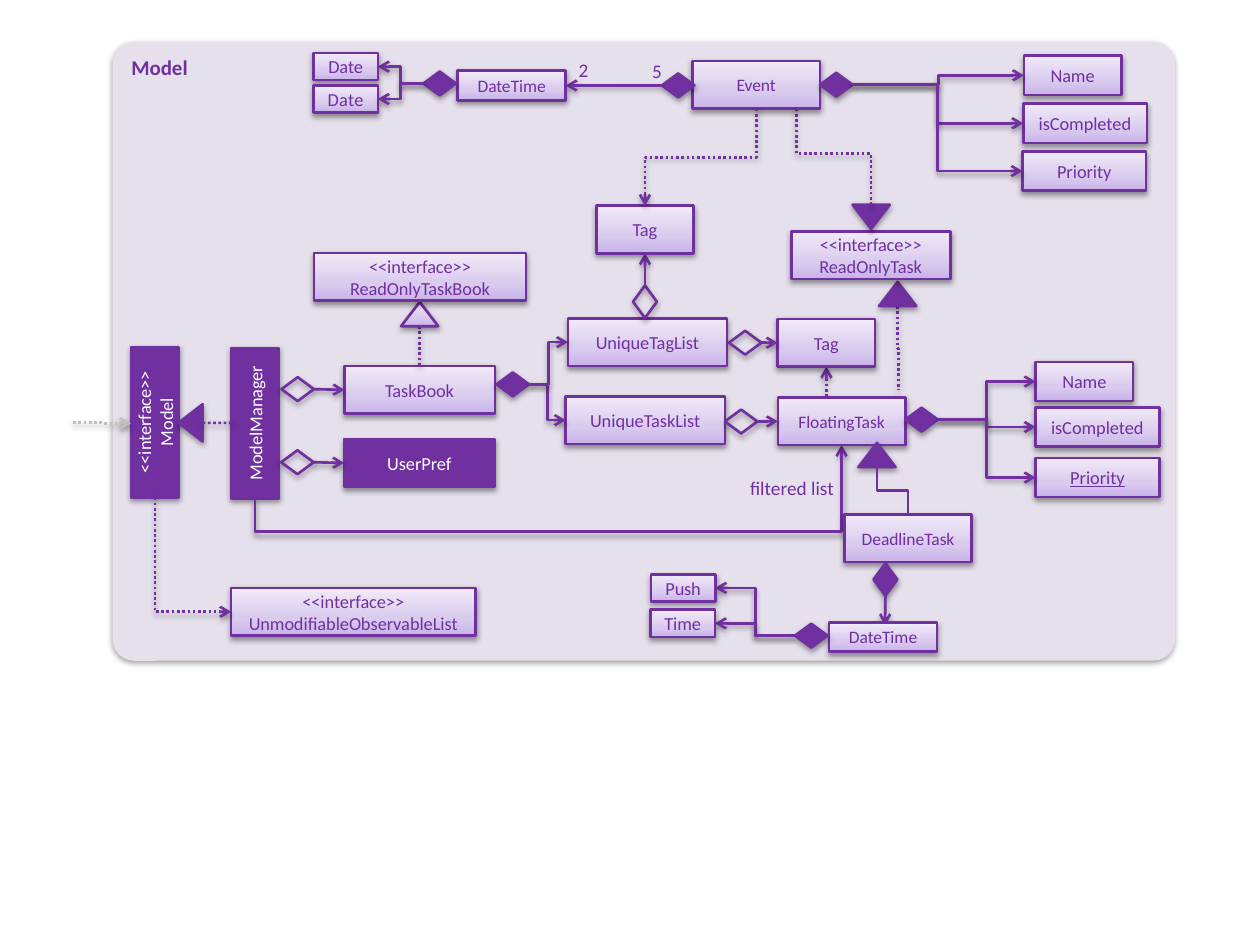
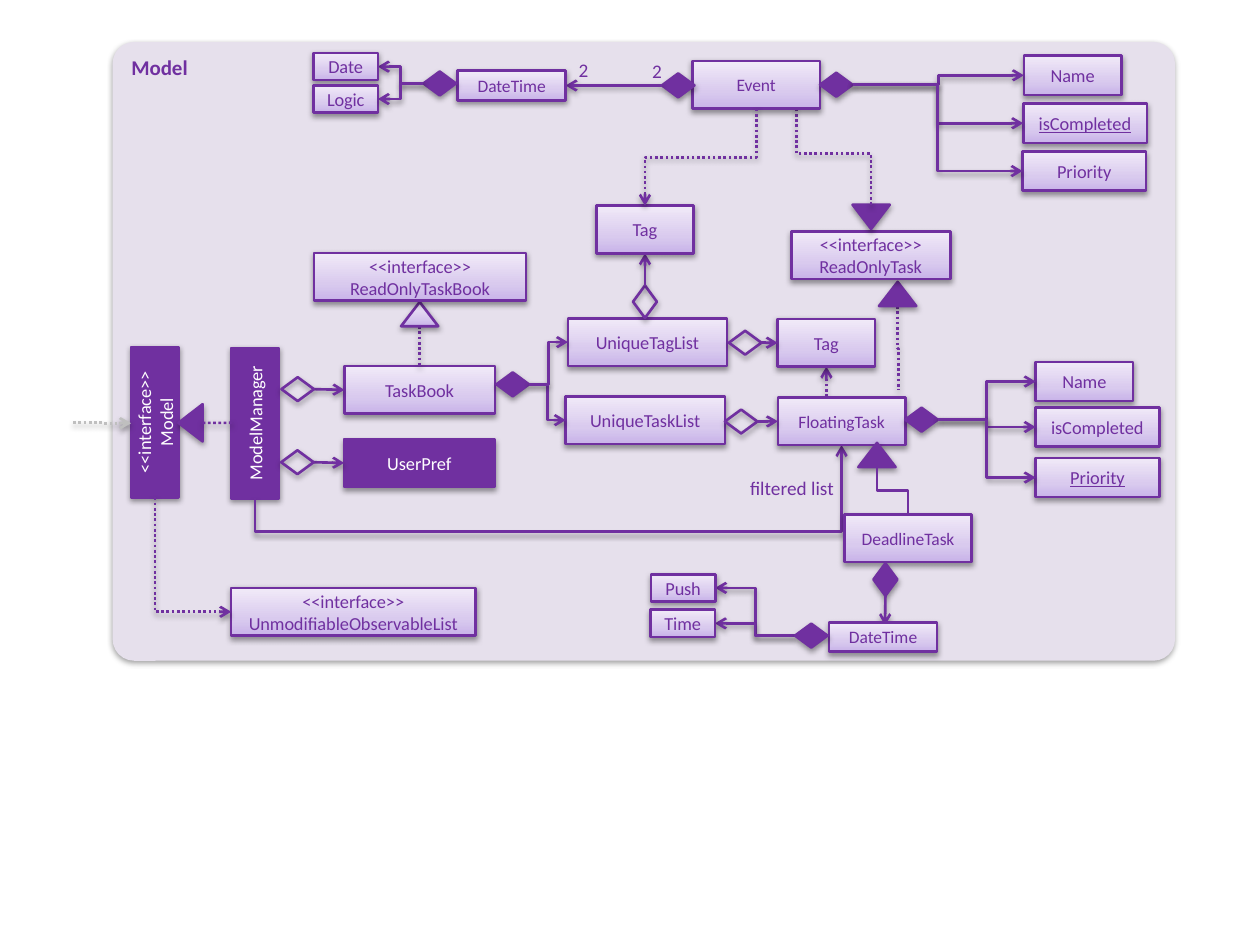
2 5: 5 -> 2
Date at (346, 100): Date -> Logic
isCompleted at (1085, 125) underline: none -> present
